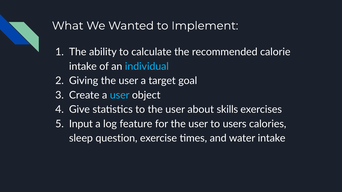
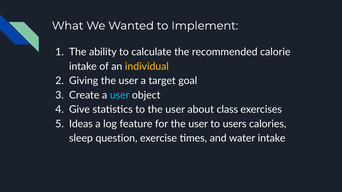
individual colour: light blue -> yellow
skills: skills -> class
Input: Input -> Ideas
